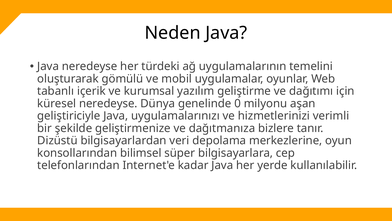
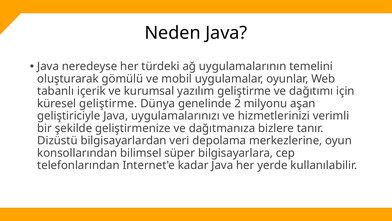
küresel neredeyse: neredeyse -> geliştirme
0: 0 -> 2
